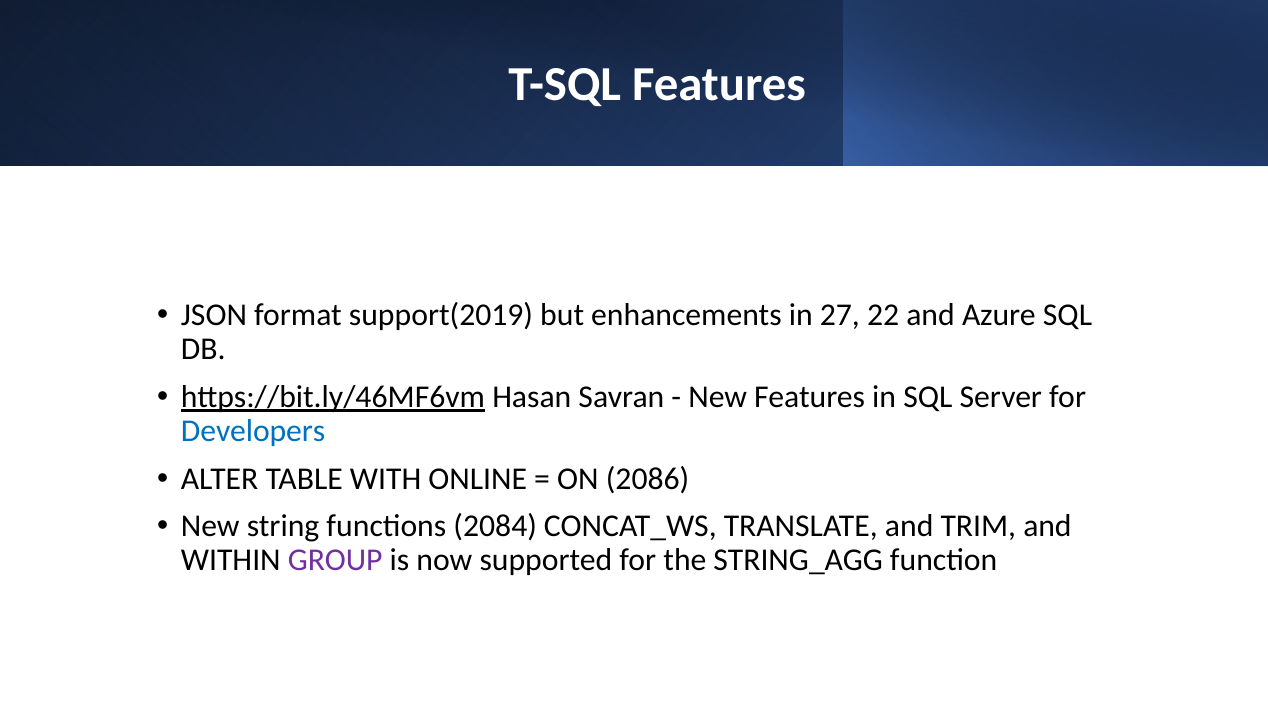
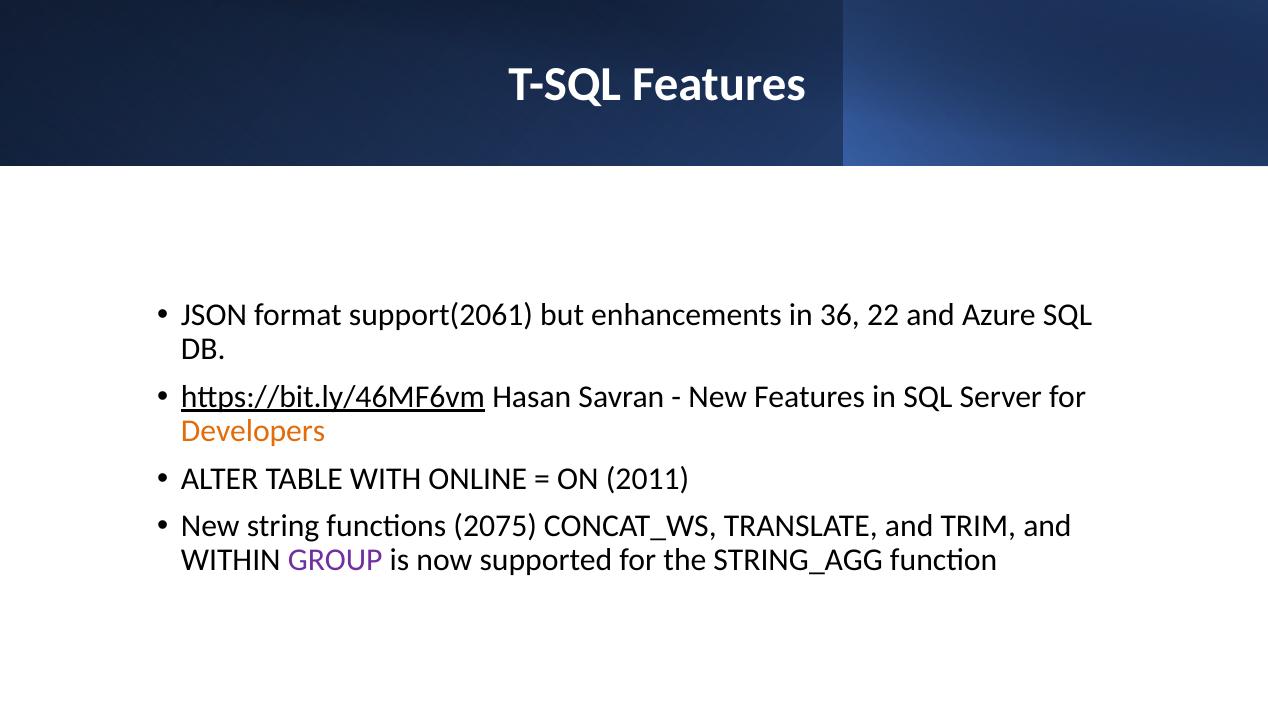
support(2019: support(2019 -> support(2061
27: 27 -> 36
Developers colour: blue -> orange
2086: 2086 -> 2011
2084: 2084 -> 2075
